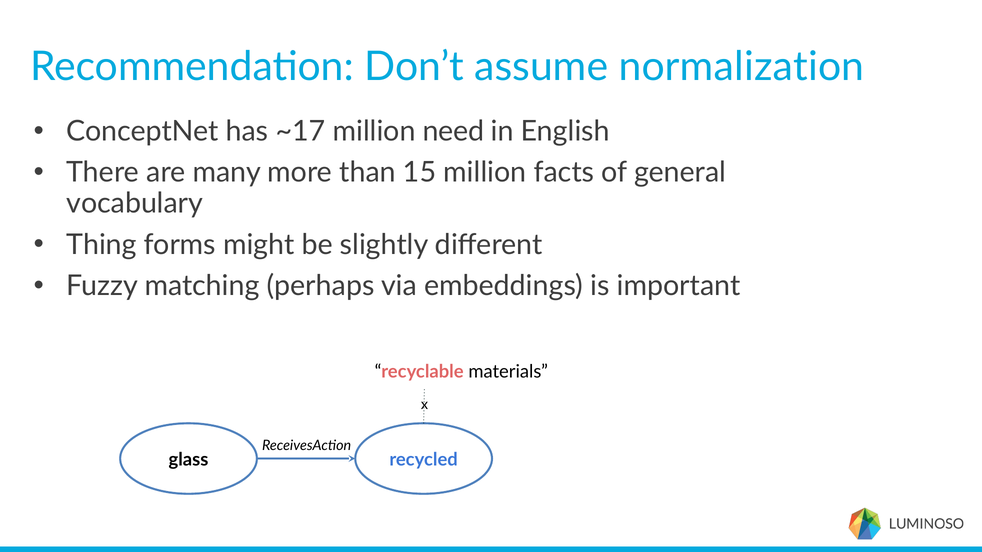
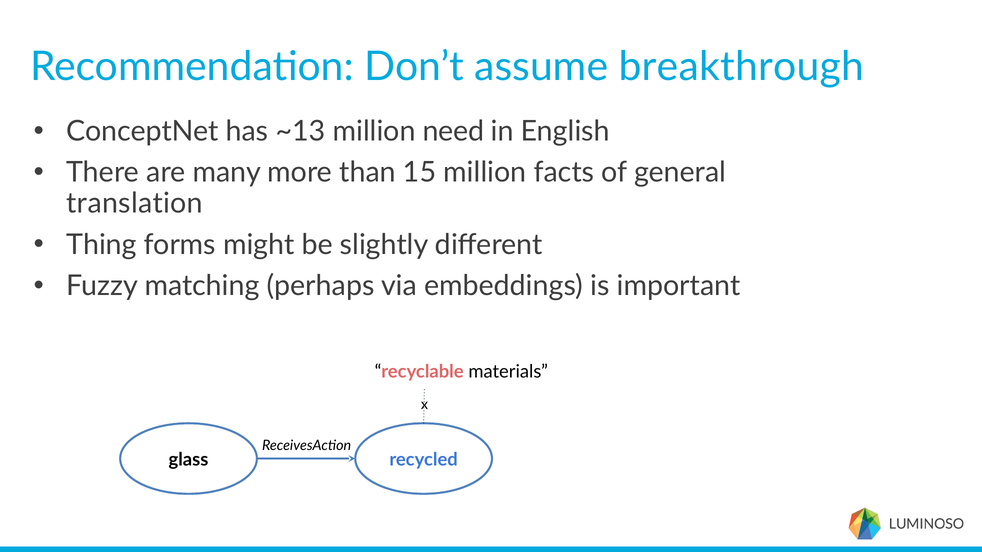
normalization: normalization -> breakthrough
~17: ~17 -> ~13
vocabulary: vocabulary -> translation
